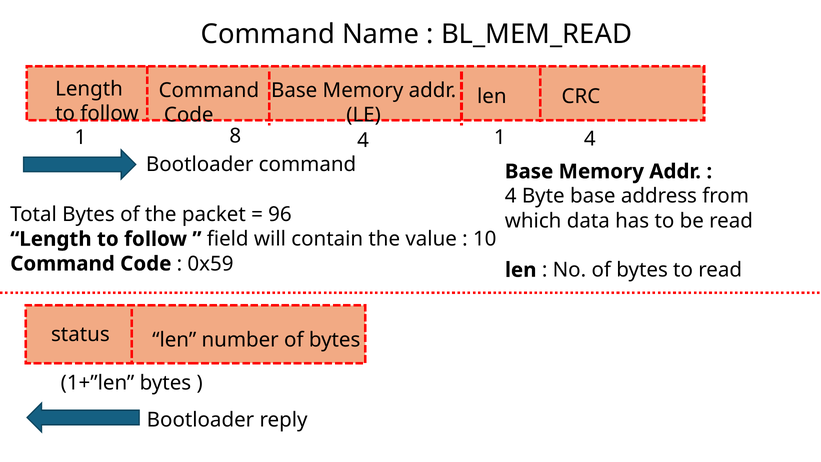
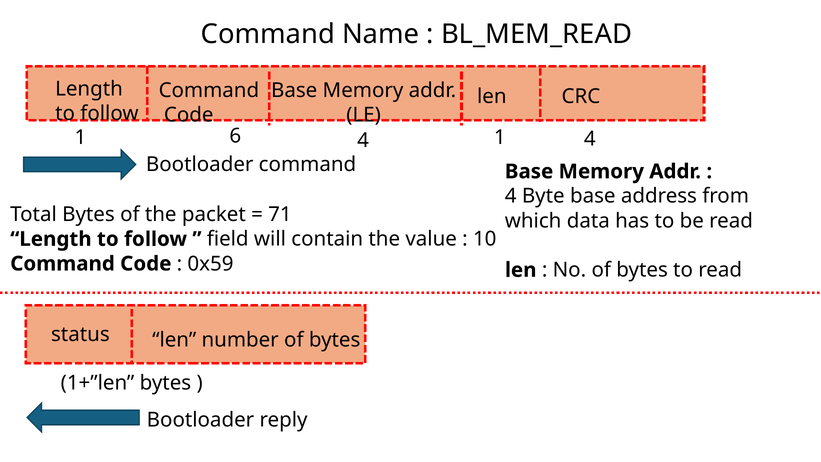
8: 8 -> 6
96: 96 -> 71
